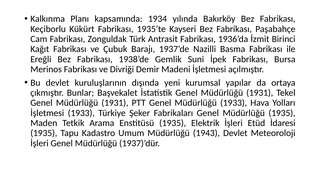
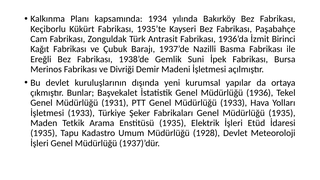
İstatistik Genel Müdürlüğü 1931: 1931 -> 1936
1943: 1943 -> 1928
